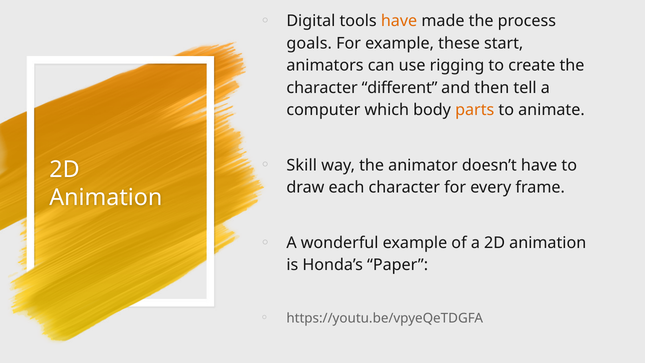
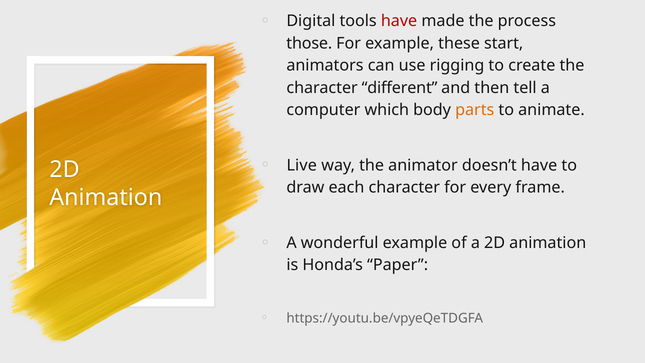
have at (399, 21) colour: orange -> red
goals: goals -> those
Skill: Skill -> Live
